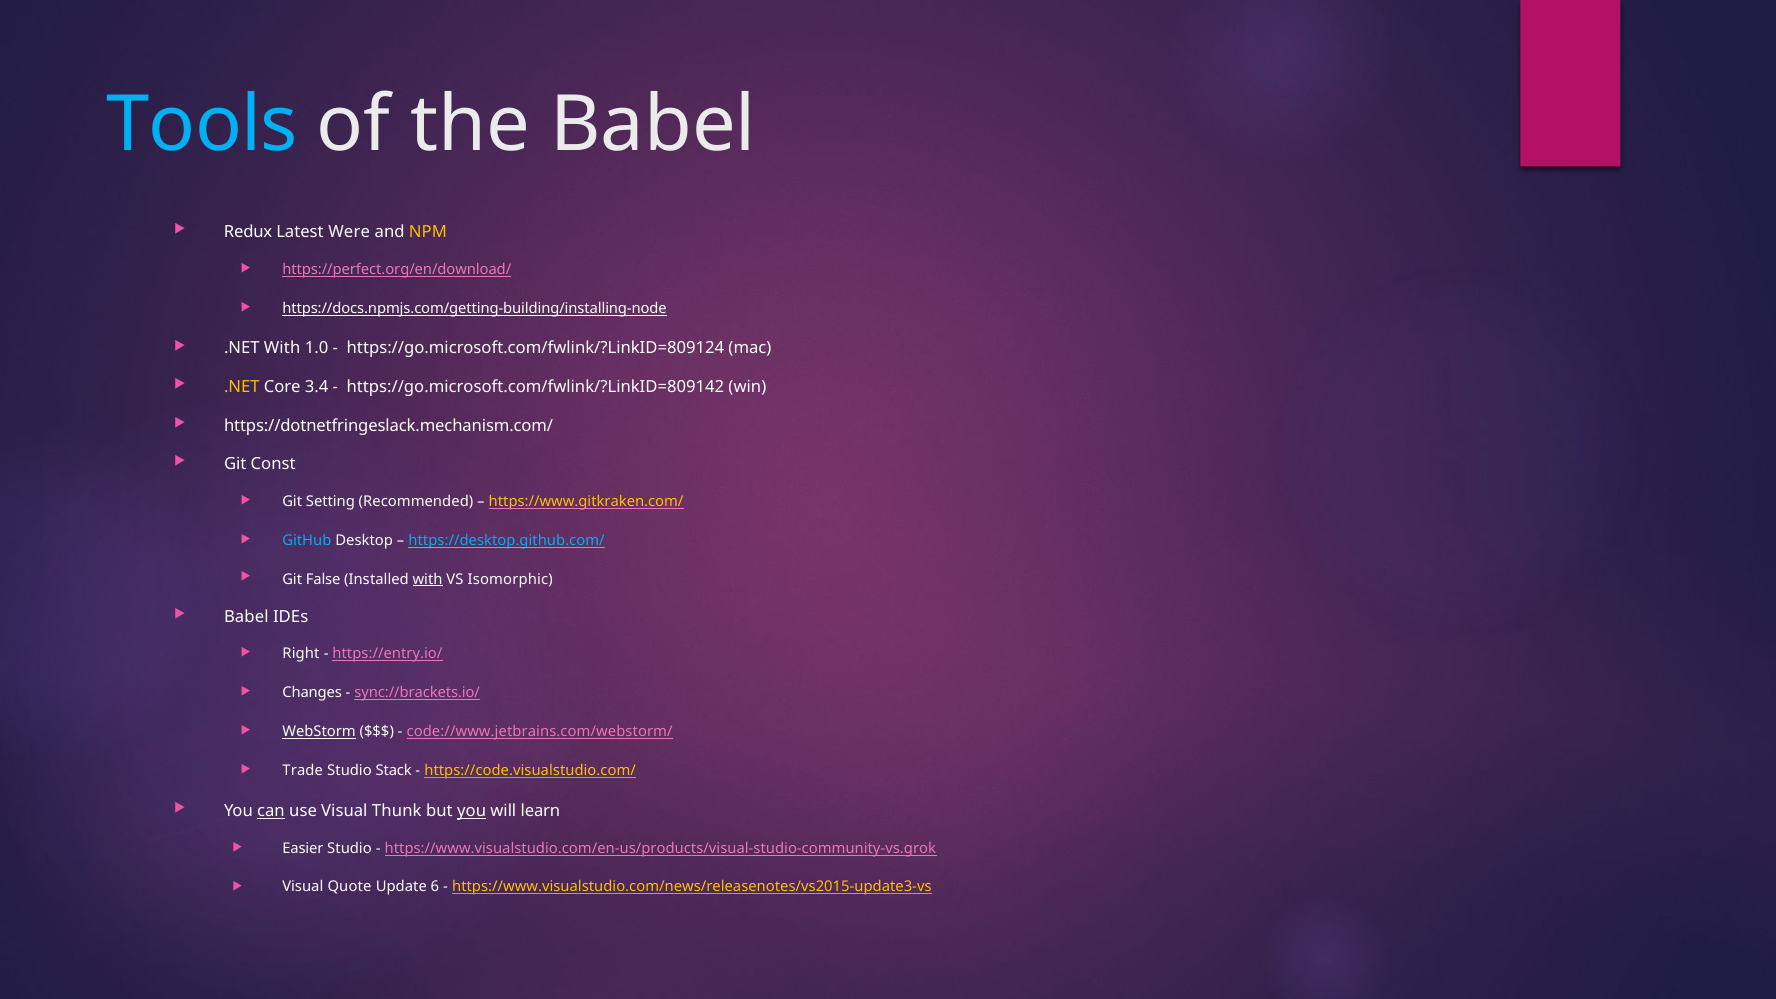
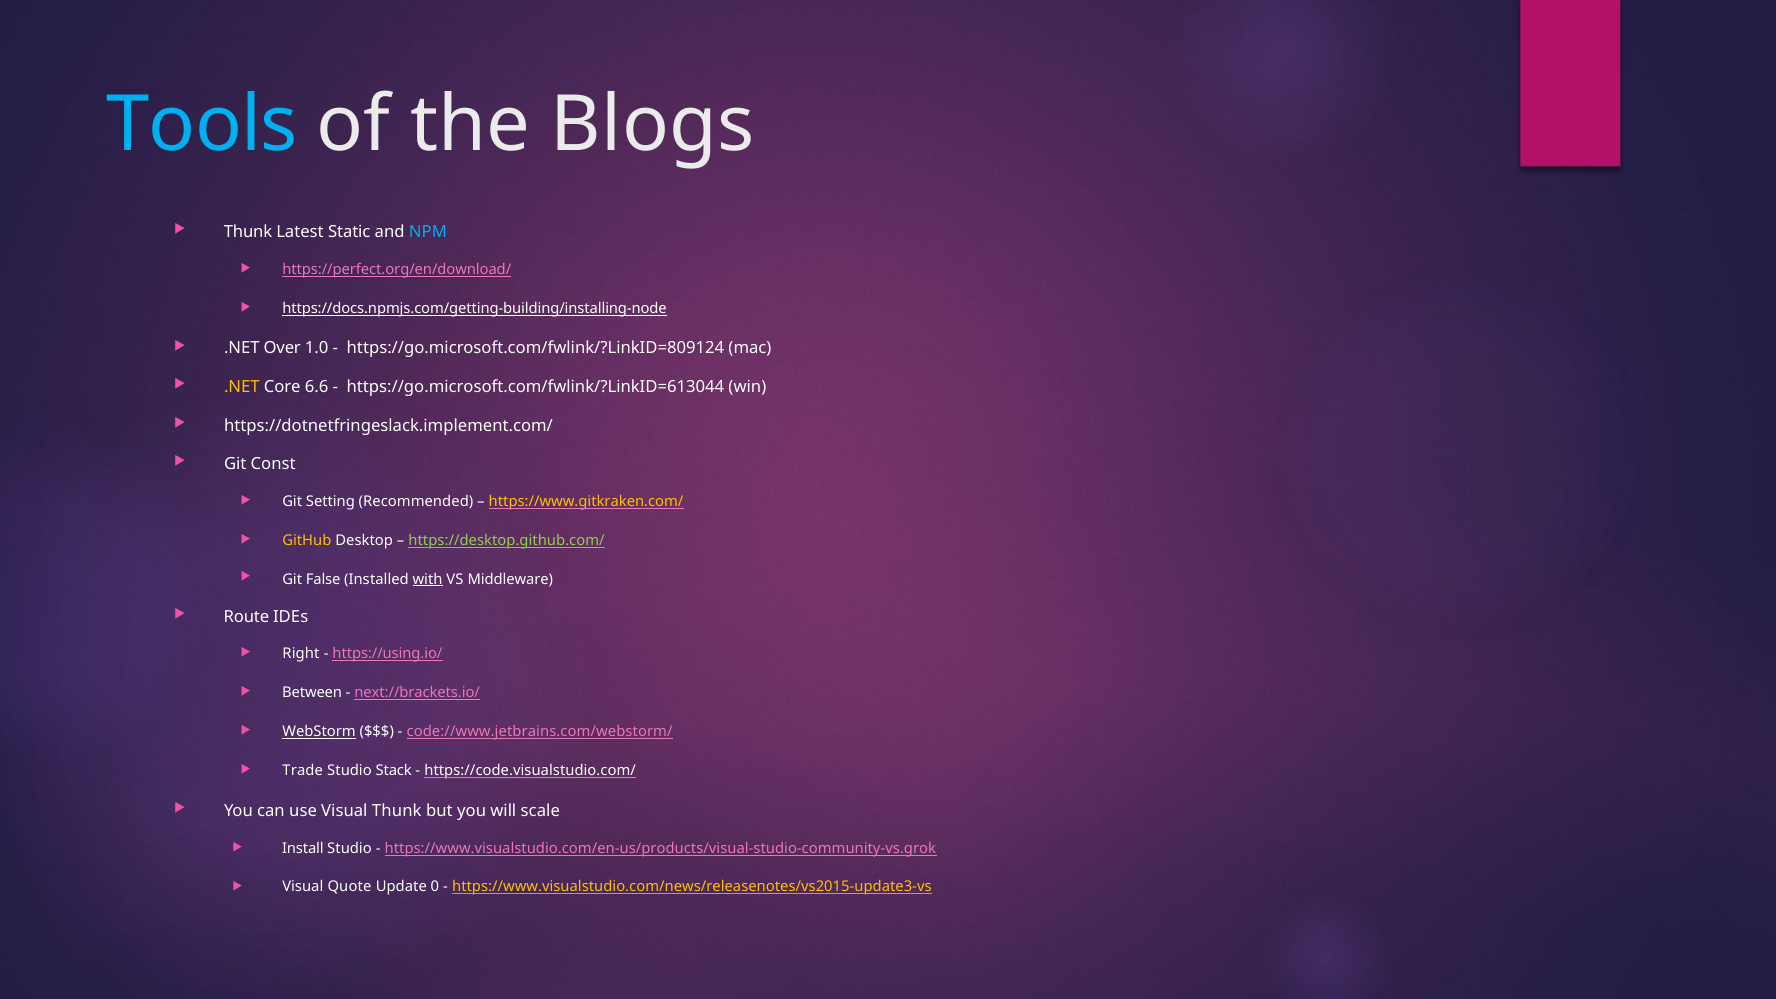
the Babel: Babel -> Blogs
Redux at (248, 232): Redux -> Thunk
Were: Were -> Static
NPM colour: yellow -> light blue
.NET With: With -> Over
3.4: 3.4 -> 6.6
https://go.microsoft.com/fwlink/?LinkID=809142: https://go.microsoft.com/fwlink/?LinkID=809142 -> https://go.microsoft.com/fwlink/?LinkID=613044
https://dotnetfringeslack.mechanism.com/: https://dotnetfringeslack.mechanism.com/ -> https://dotnetfringeslack.implement.com/
GitHub colour: light blue -> yellow
https://desktop.github.com/ colour: light blue -> light green
Isomorphic: Isomorphic -> Middleware
Babel at (246, 617): Babel -> Route
https://entry.io/: https://entry.io/ -> https://using.io/
Changes: Changes -> Between
sync://brackets.io/: sync://brackets.io/ -> next://brackets.io/
https://code.visualstudio.com/ colour: yellow -> white
can underline: present -> none
you at (472, 811) underline: present -> none
learn: learn -> scale
Easier: Easier -> Install
6: 6 -> 0
